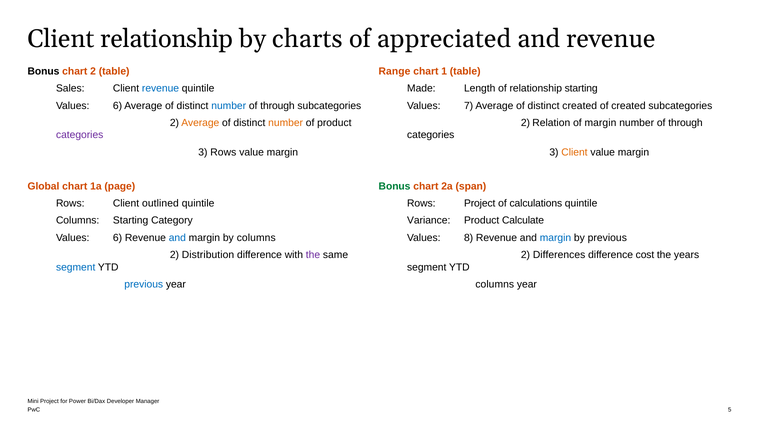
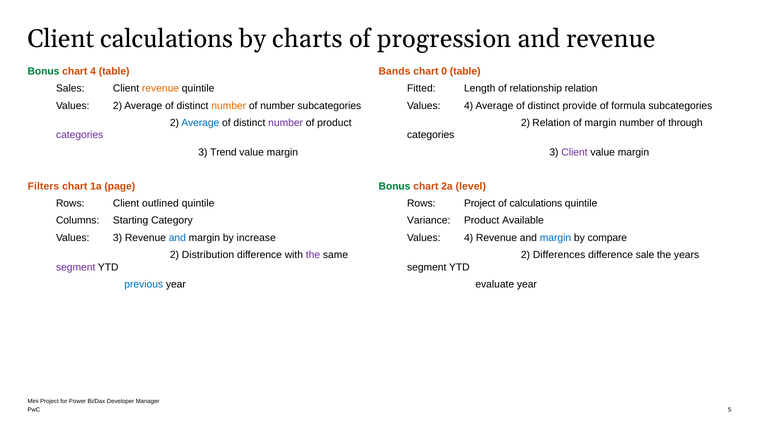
Client relationship: relationship -> calculations
appreciated: appreciated -> progression
Bonus at (43, 71) colour: black -> green
chart 2: 2 -> 4
Range: Range -> Bands
1: 1 -> 0
revenue at (161, 89) colour: blue -> orange
Made: Made -> Fitted
relationship starting: starting -> relation
6 at (118, 106): 6 -> 2
number at (229, 106) colour: blue -> orange
through at (277, 106): through -> number
7 at (469, 106): 7 -> 4
distinct created: created -> provide
of created: created -> formula
Average at (200, 123) colour: orange -> blue
number at (286, 123) colour: orange -> purple
3 Rows: Rows -> Trend
Client at (574, 152) colour: orange -> purple
Global: Global -> Filters
span: span -> level
Calculate: Calculate -> Available
6 at (118, 238): 6 -> 3
by columns: columns -> increase
8 at (469, 238): 8 -> 4
by previous: previous -> compare
cost: cost -> sale
segment at (76, 267) colour: blue -> purple
columns at (495, 284): columns -> evaluate
